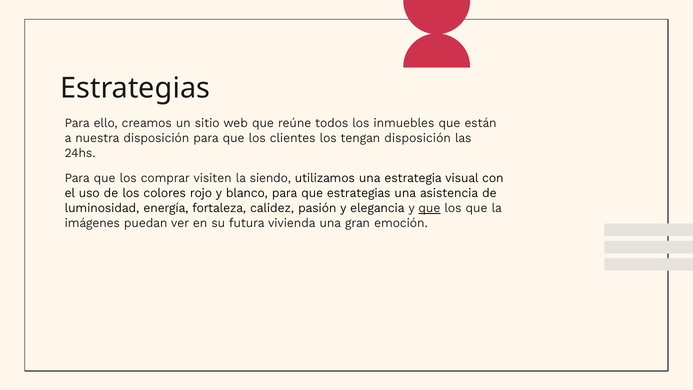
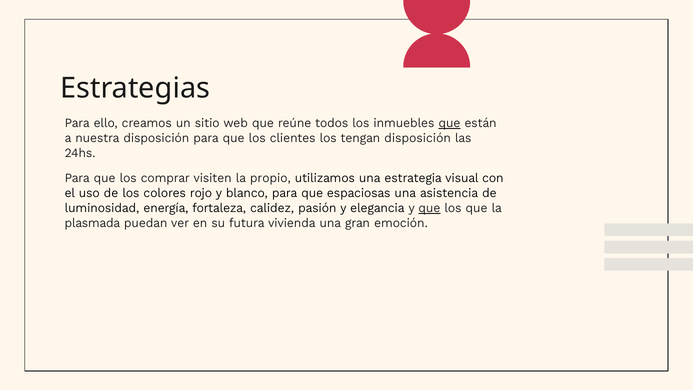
que at (449, 123) underline: none -> present
siendo: siendo -> propio
que estrategias: estrategias -> espaciosas
imágenes: imágenes -> plasmada
